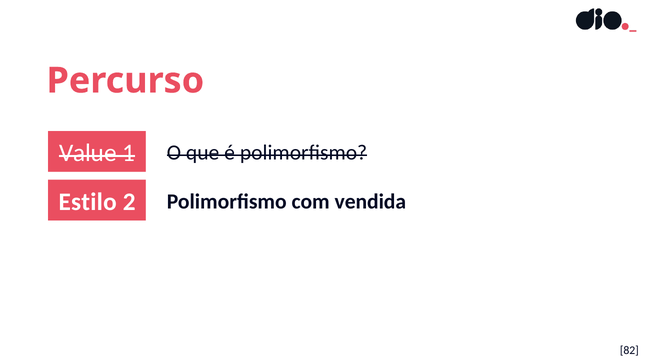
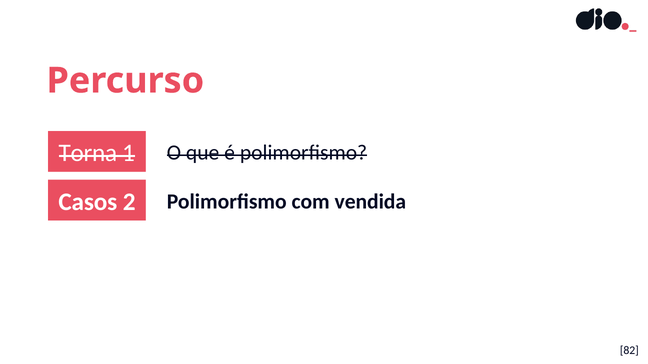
Value: Value -> Torna
Estilo: Estilo -> Casos
